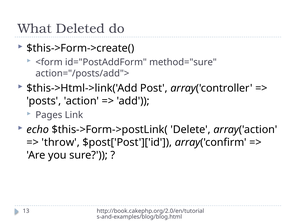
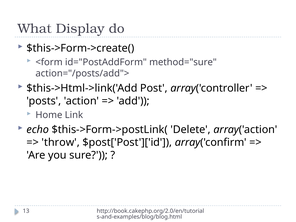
Deleted: Deleted -> Display
Pages: Pages -> Home
